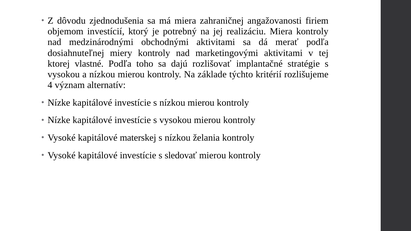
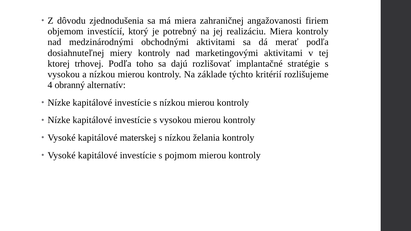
vlastné: vlastné -> trhovej
význam: význam -> obranný
sledovať: sledovať -> pojmom
